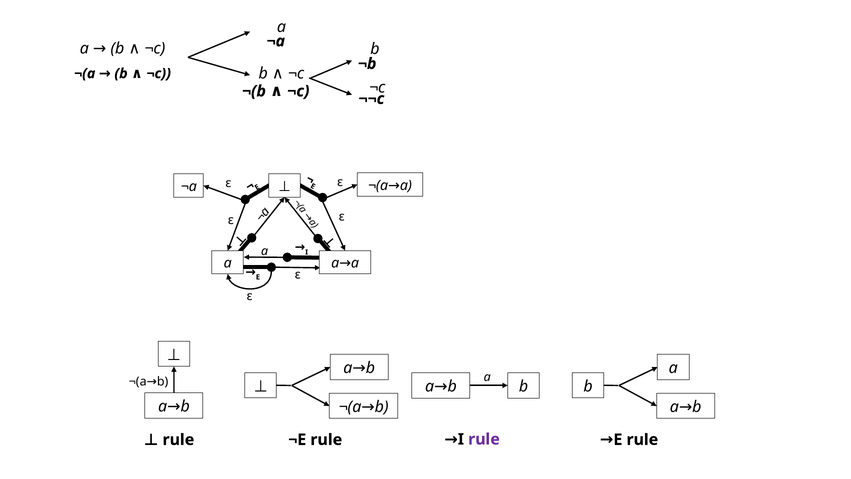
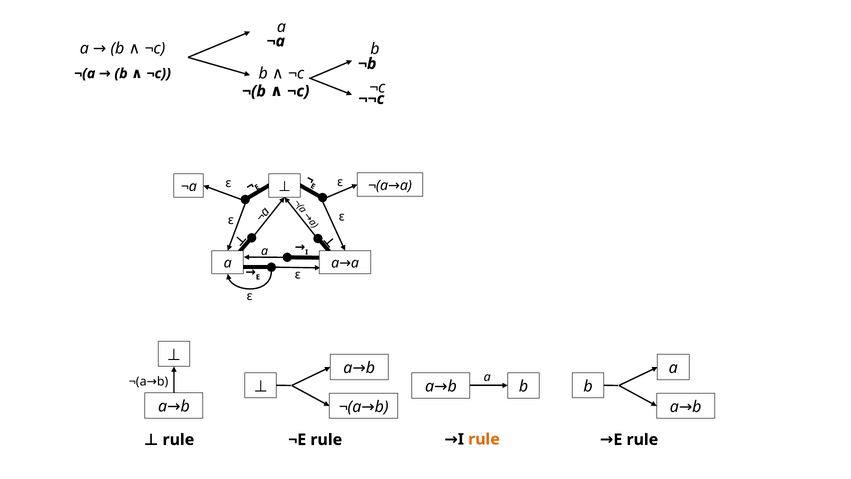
rule at (484, 439) colour: purple -> orange
